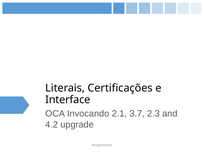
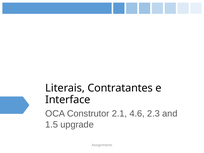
Certificações: Certificações -> Contratantes
Invocando: Invocando -> Construtor
3.7: 3.7 -> 4.6
4.2: 4.2 -> 1.5
